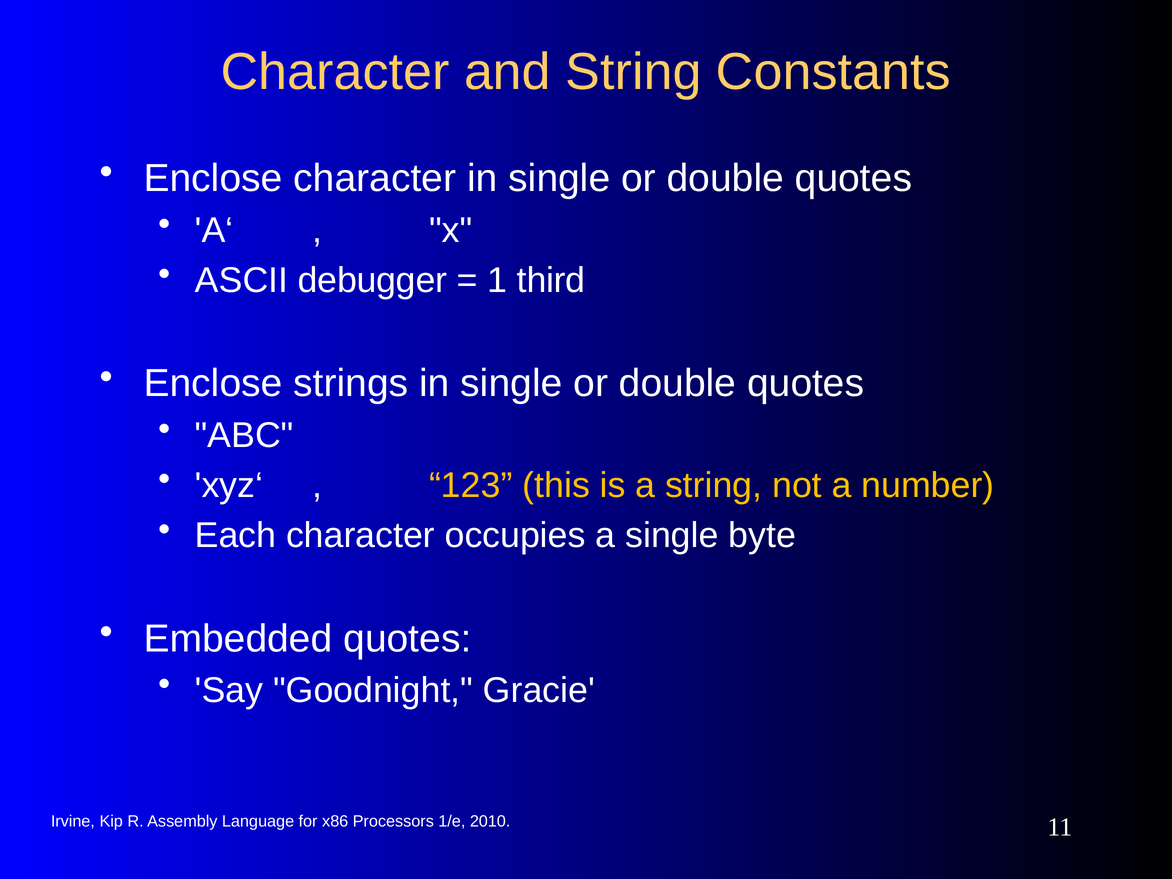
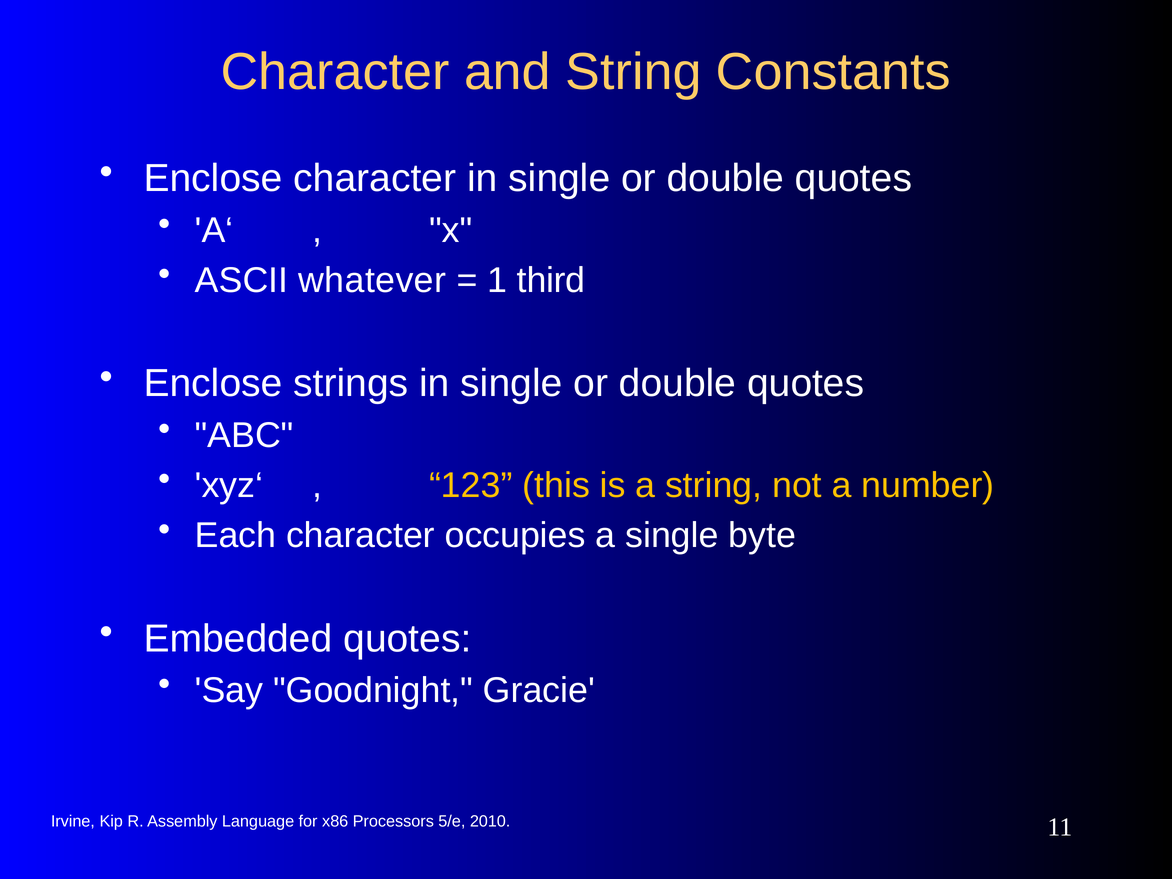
debugger: debugger -> whatever
1/e: 1/e -> 5/e
